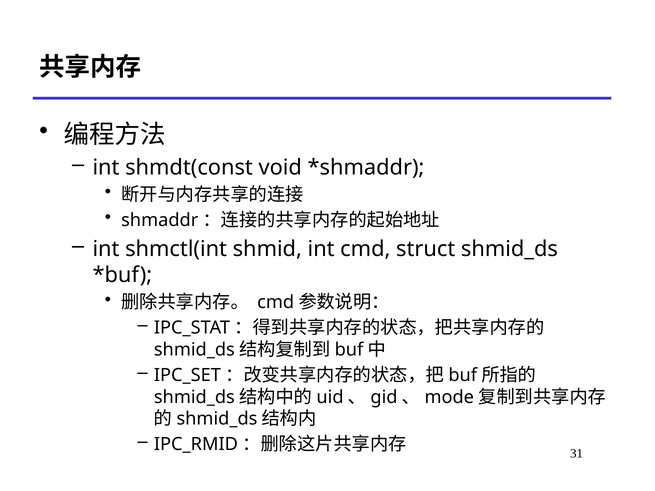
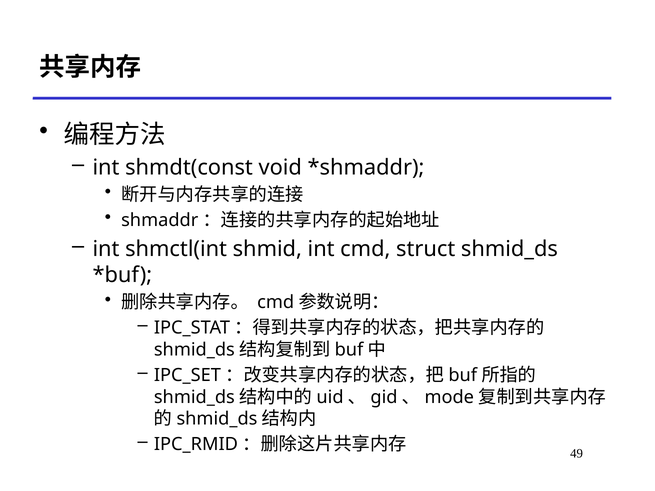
31: 31 -> 49
